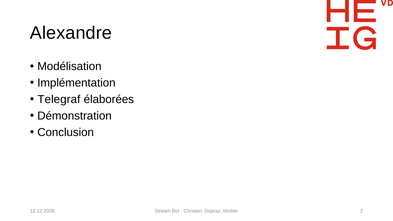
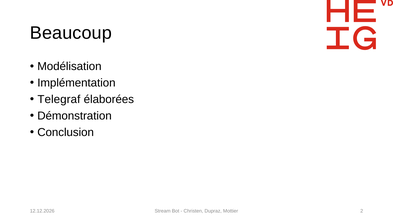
Alexandre: Alexandre -> Beaucoup
